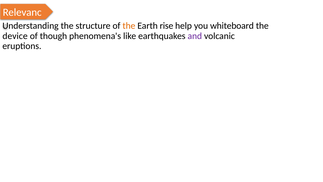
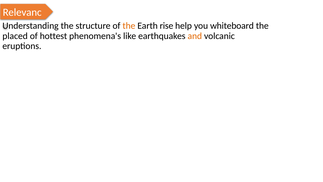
device: device -> placed
though: though -> hottest
and colour: purple -> orange
